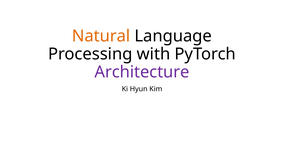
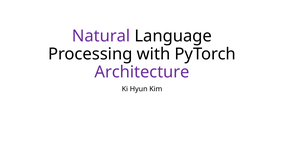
Natural colour: orange -> purple
